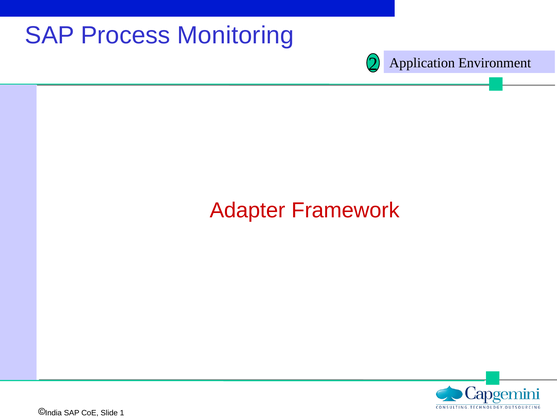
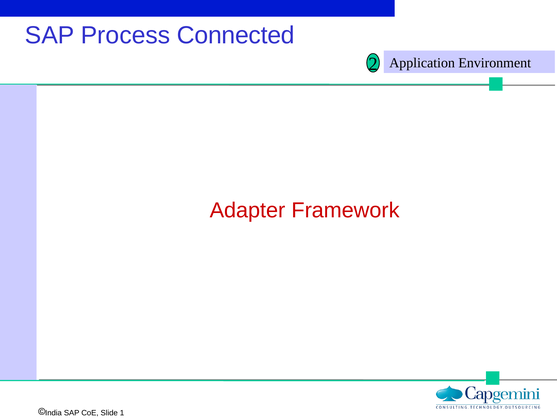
Monitoring: Monitoring -> Connected
